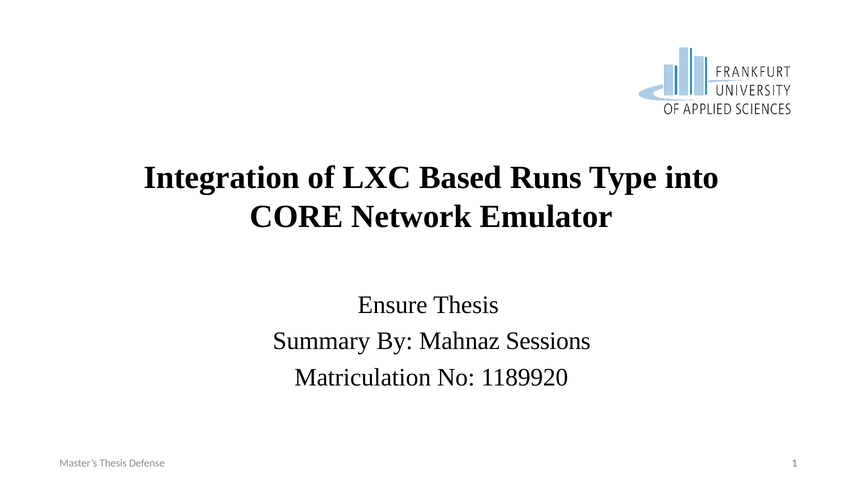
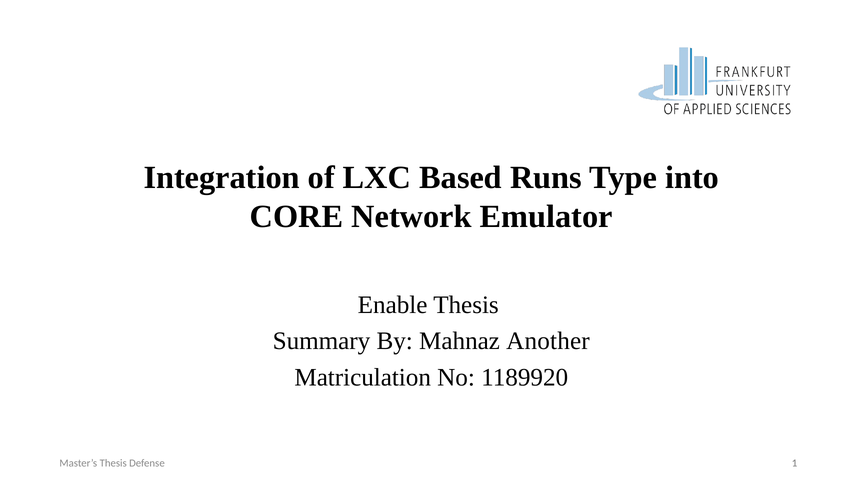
Ensure: Ensure -> Enable
Sessions: Sessions -> Another
